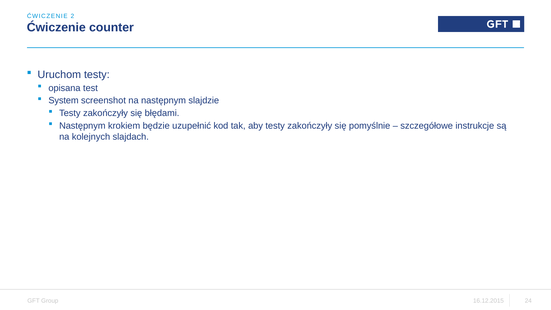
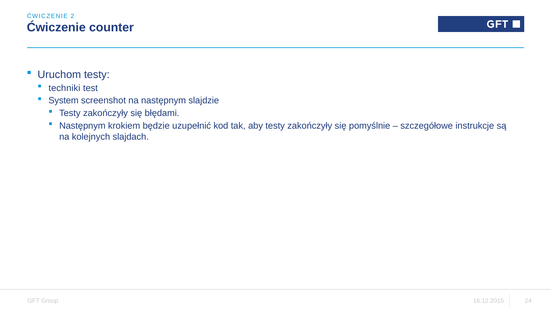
opisana: opisana -> techniki
